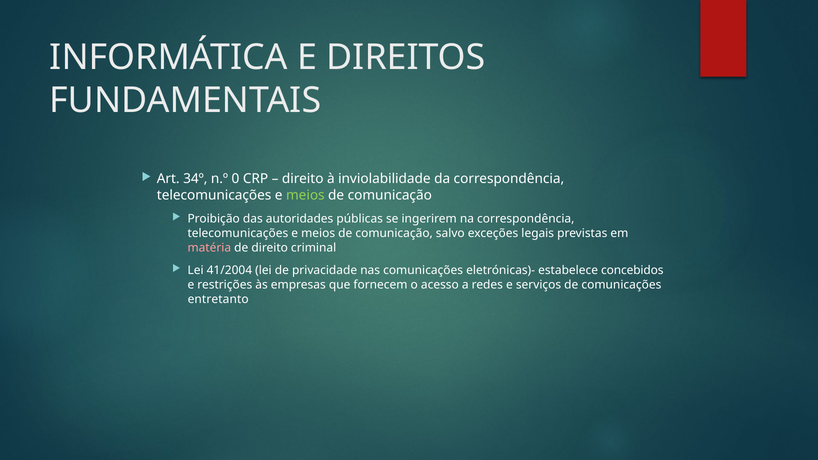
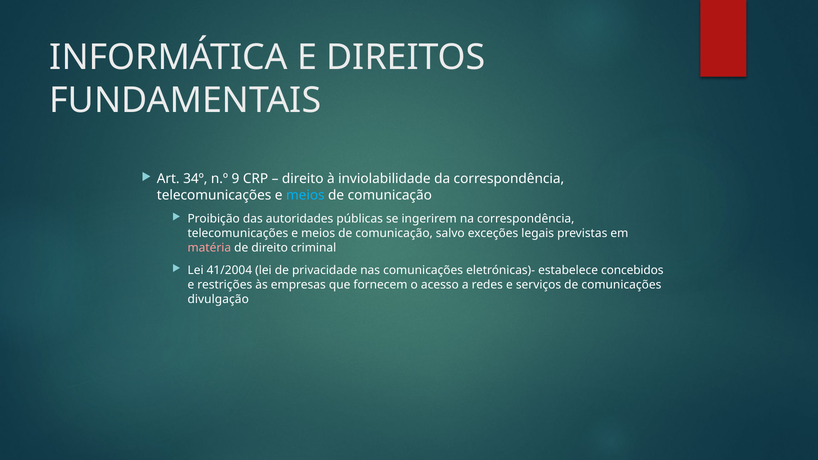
0: 0 -> 9
meios at (305, 195) colour: light green -> light blue
entretanto: entretanto -> divulgação
